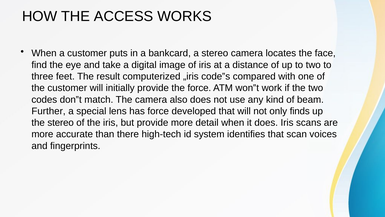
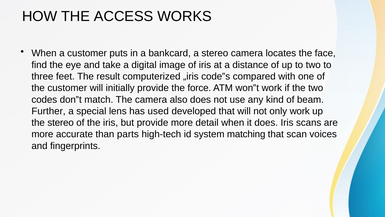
has force: force -> used
only finds: finds -> work
there: there -> parts
identifies: identifies -> matching
